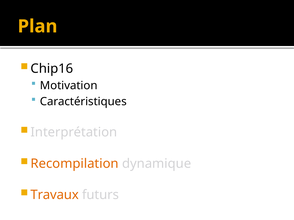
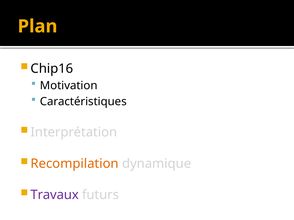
Travaux colour: orange -> purple
